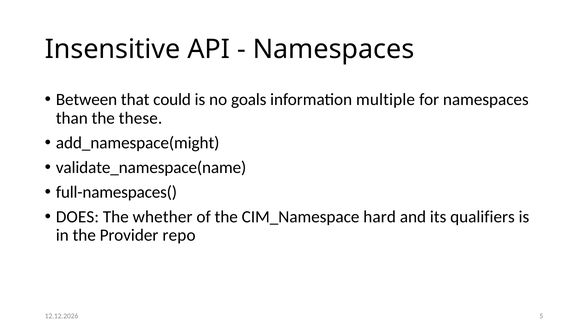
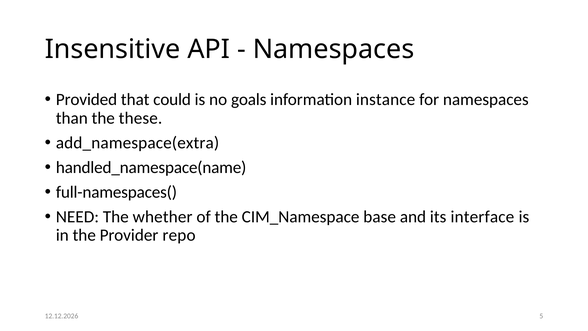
Between: Between -> Provided
multiple: multiple -> instance
add_namespace(might: add_namespace(might -> add_namespace(extra
validate_namespace(name: validate_namespace(name -> handled_namespace(name
DOES: DOES -> NEED
hard: hard -> base
qualifiers: qualifiers -> interface
